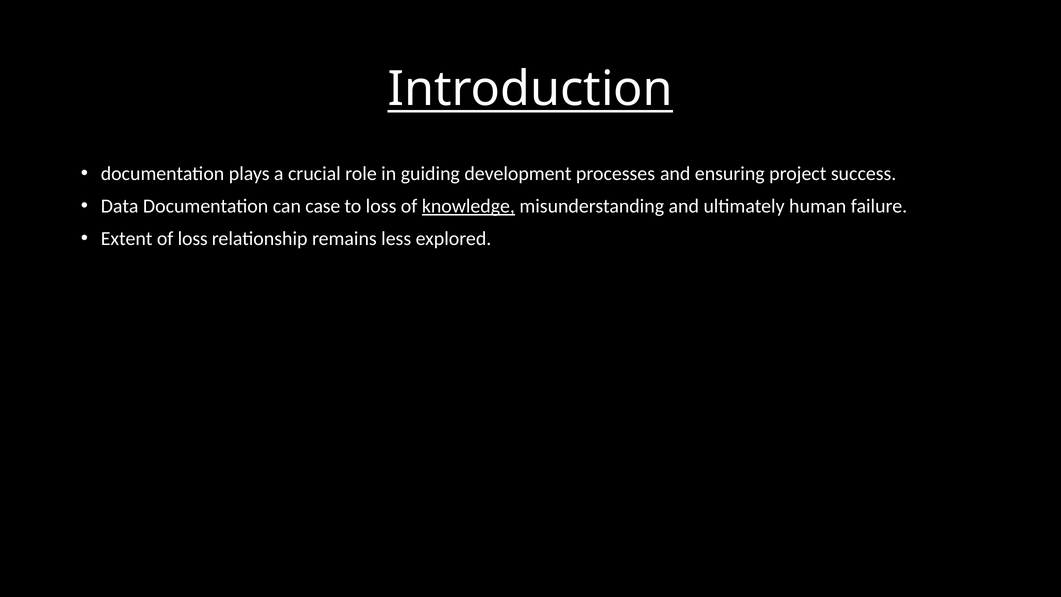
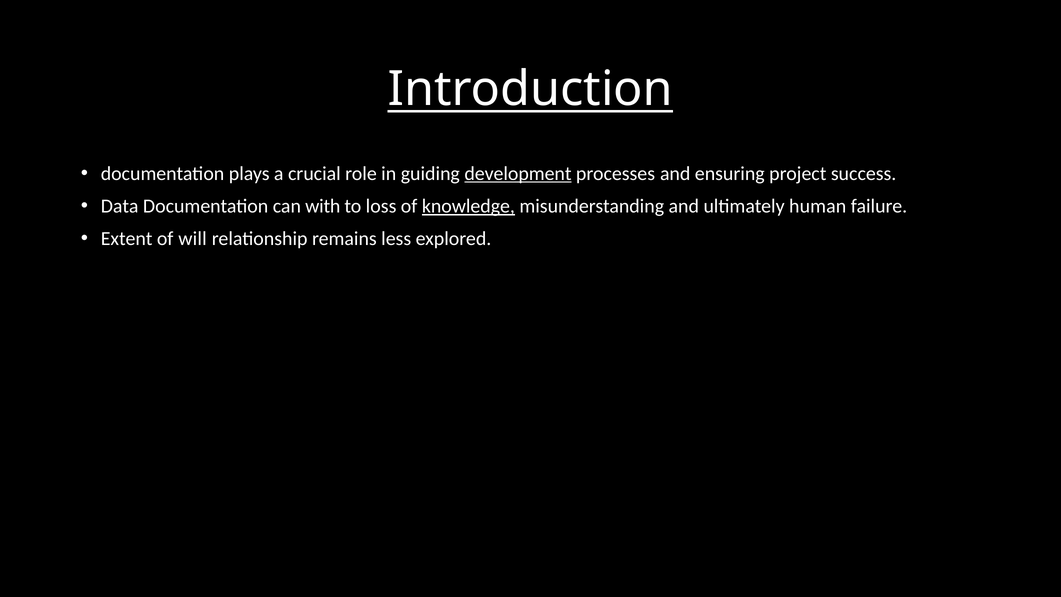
development underline: none -> present
case: case -> with
of loss: loss -> will
